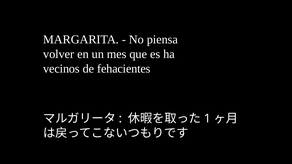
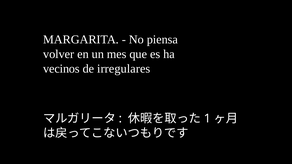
fehacientes: fehacientes -> irregulares
